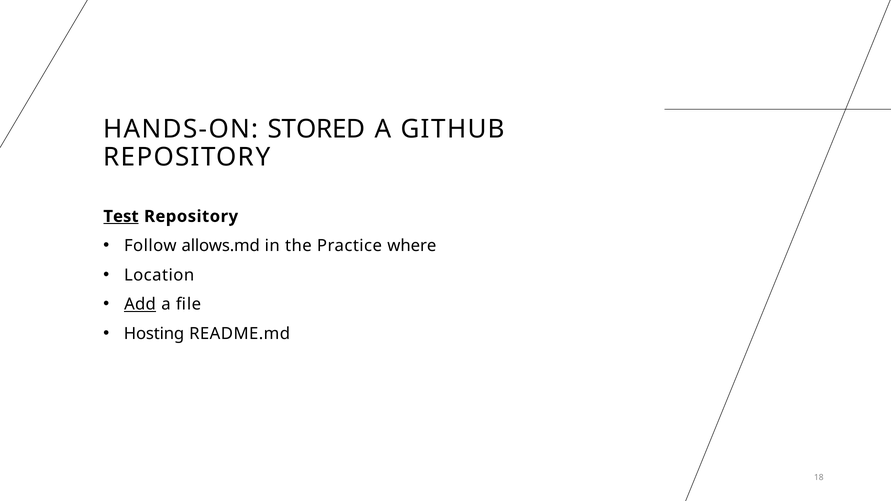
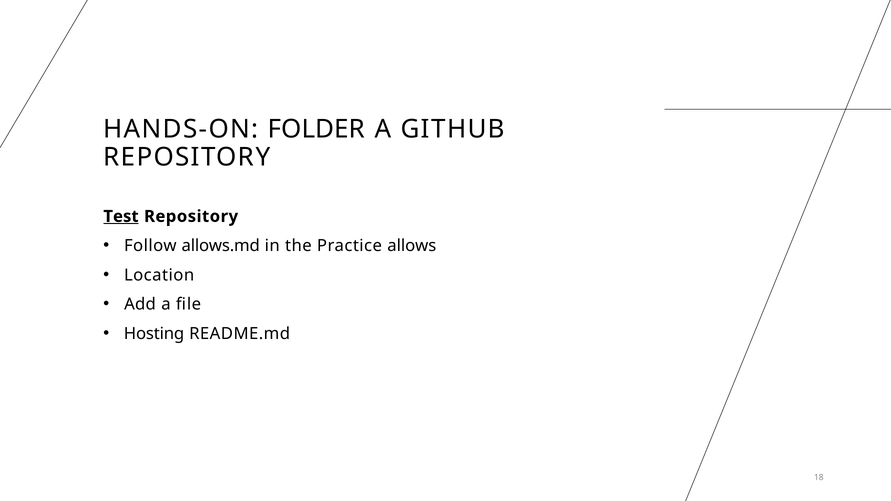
STORED: STORED -> FOLDER
where: where -> allows
Add underline: present -> none
